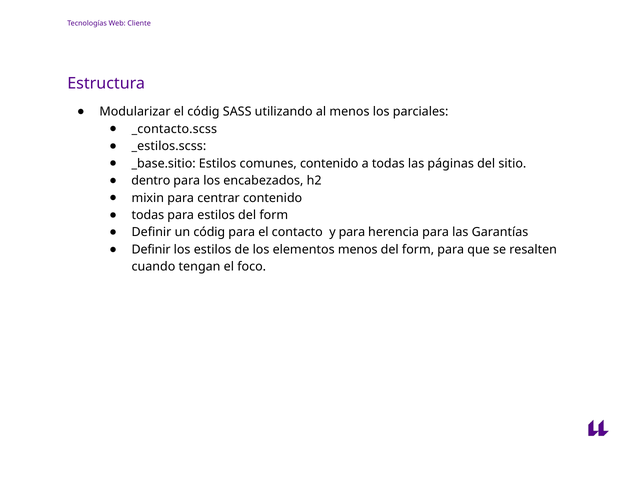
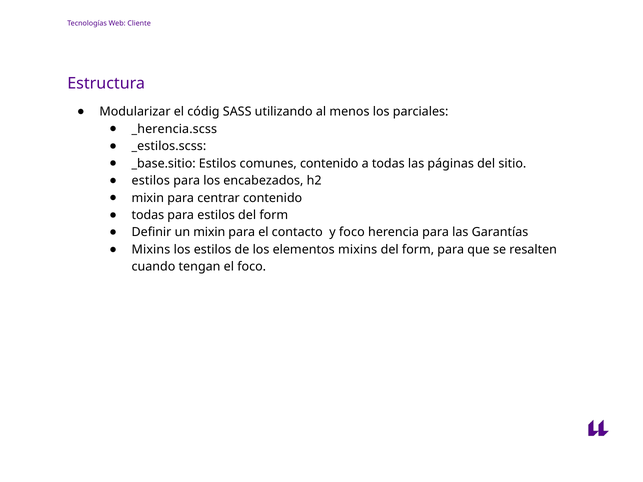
_contacto.scss: _contacto.scss -> _herencia.scss
dentro at (151, 181): dentro -> estilos
un códig: códig -> mixin
y para: para -> foco
Definir at (151, 250): Definir -> Mixins
elementos menos: menos -> mixins
